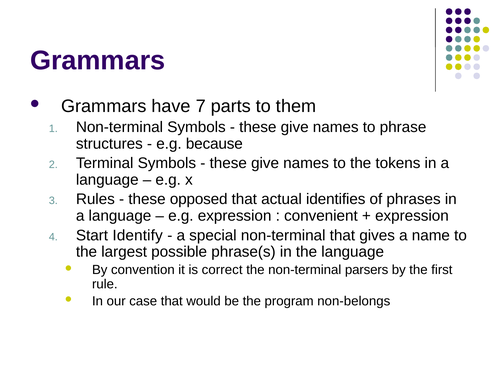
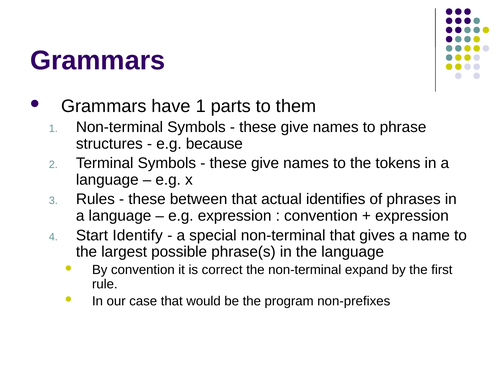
have 7: 7 -> 1
opposed: opposed -> between
convenient at (321, 216): convenient -> convention
parsers: parsers -> expand
non-belongs: non-belongs -> non-prefixes
